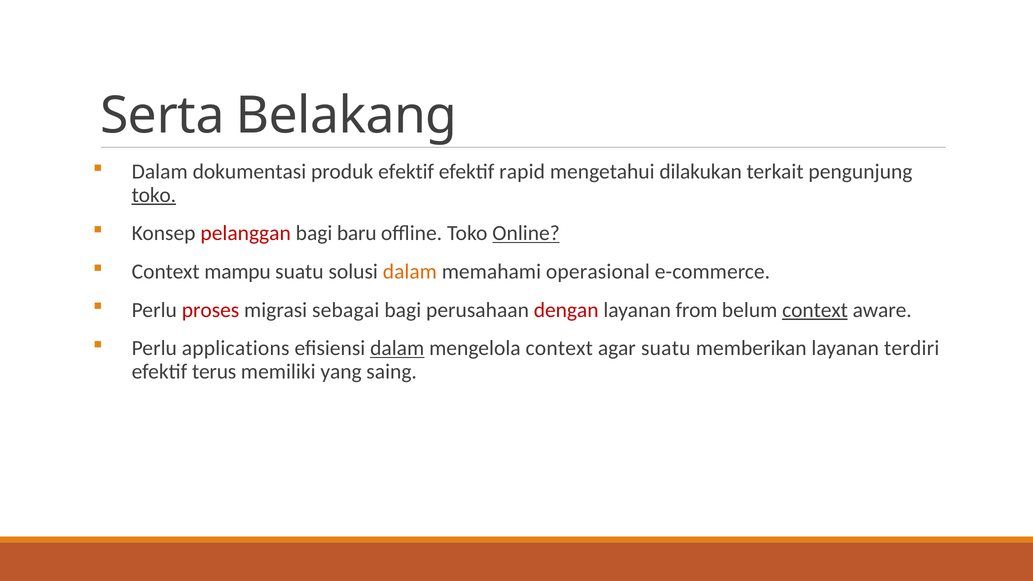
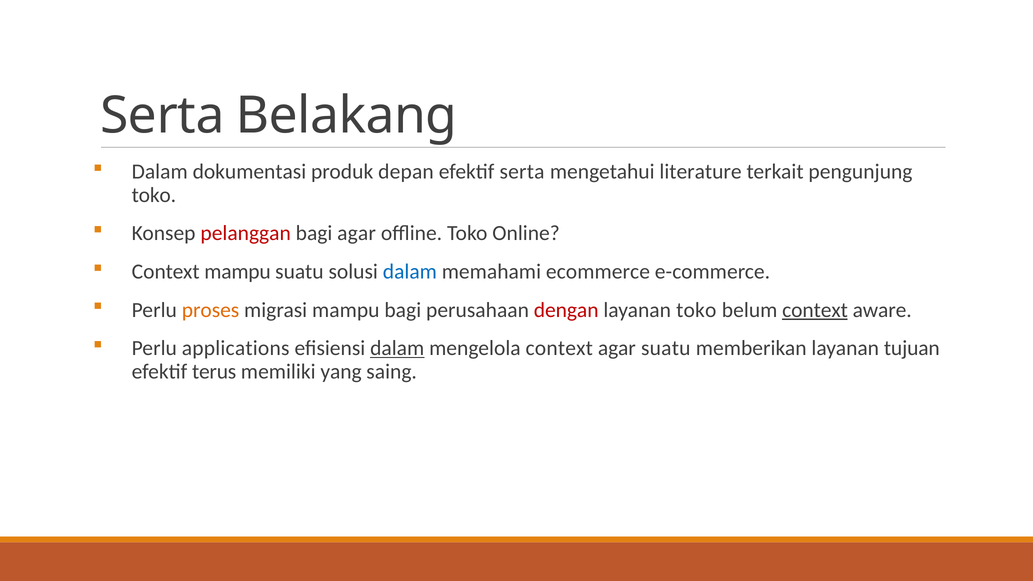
produk efektif: efektif -> depan
efektif rapid: rapid -> serta
dilakukan: dilakukan -> literature
toko at (154, 195) underline: present -> none
bagi baru: baru -> agar
Online underline: present -> none
dalam at (410, 272) colour: orange -> blue
operasional: operasional -> ecommerce
proses colour: red -> orange
migrasi sebagai: sebagai -> mampu
layanan from: from -> toko
terdiri: terdiri -> tujuan
